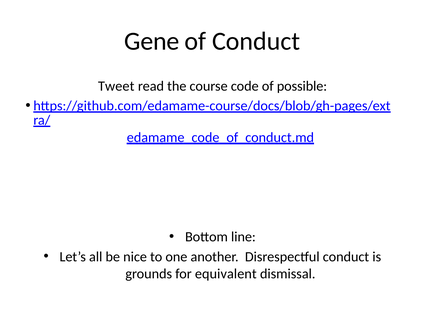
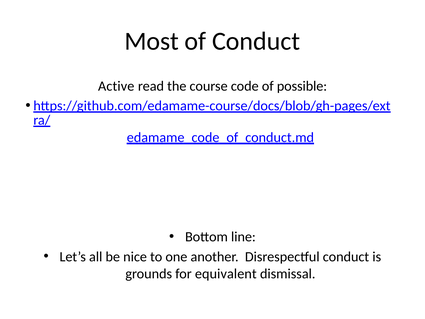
Gene: Gene -> Most
Tweet: Tweet -> Active
